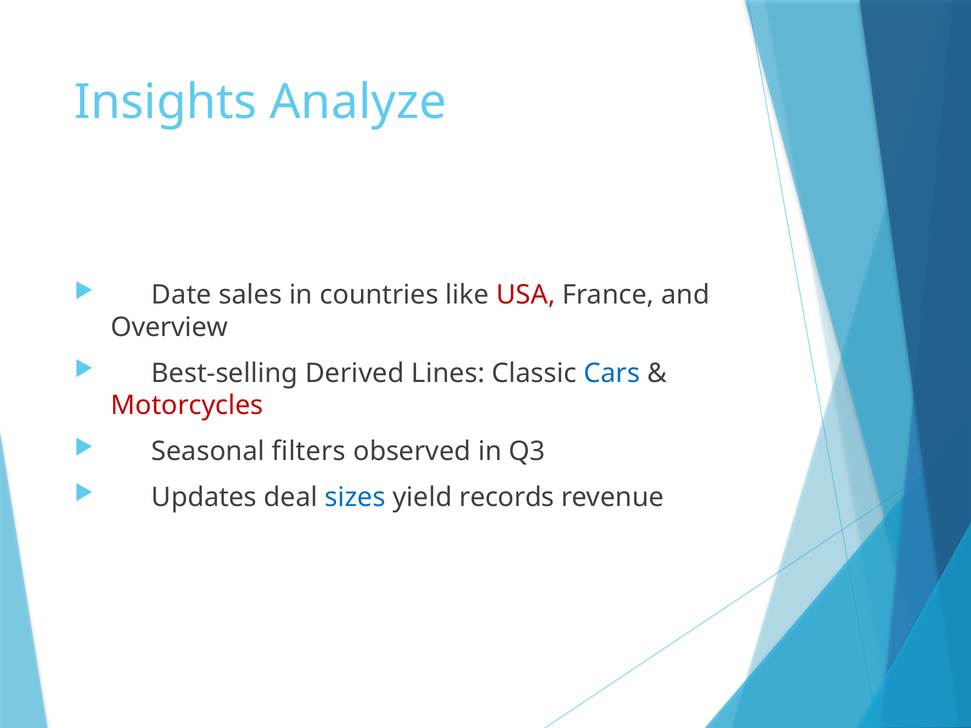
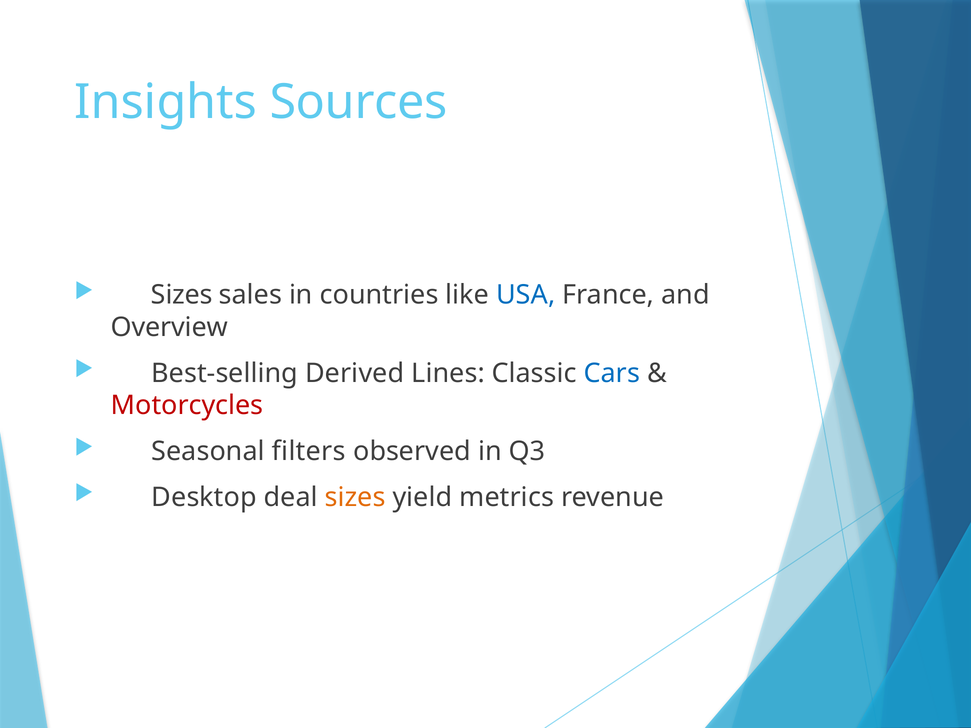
Analyze: Analyze -> Sources
Date at (182, 295): Date -> Sizes
USA colour: red -> blue
Updates: Updates -> Desktop
sizes at (355, 497) colour: blue -> orange
records: records -> metrics
